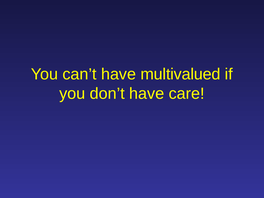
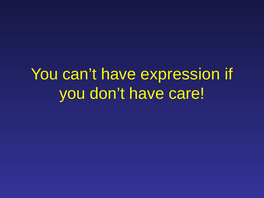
multivalued: multivalued -> expression
